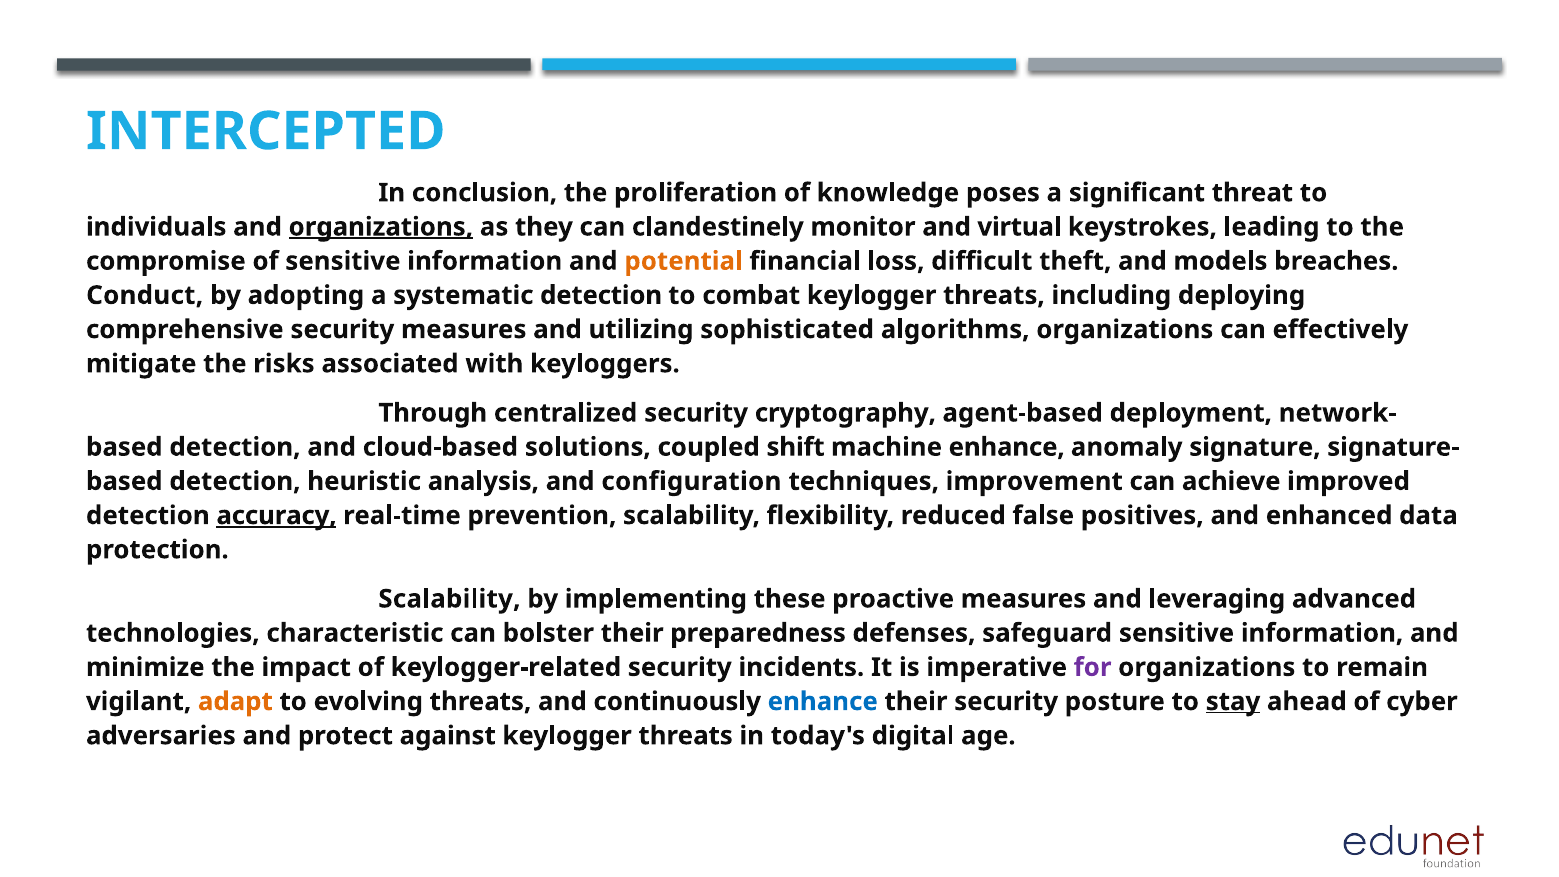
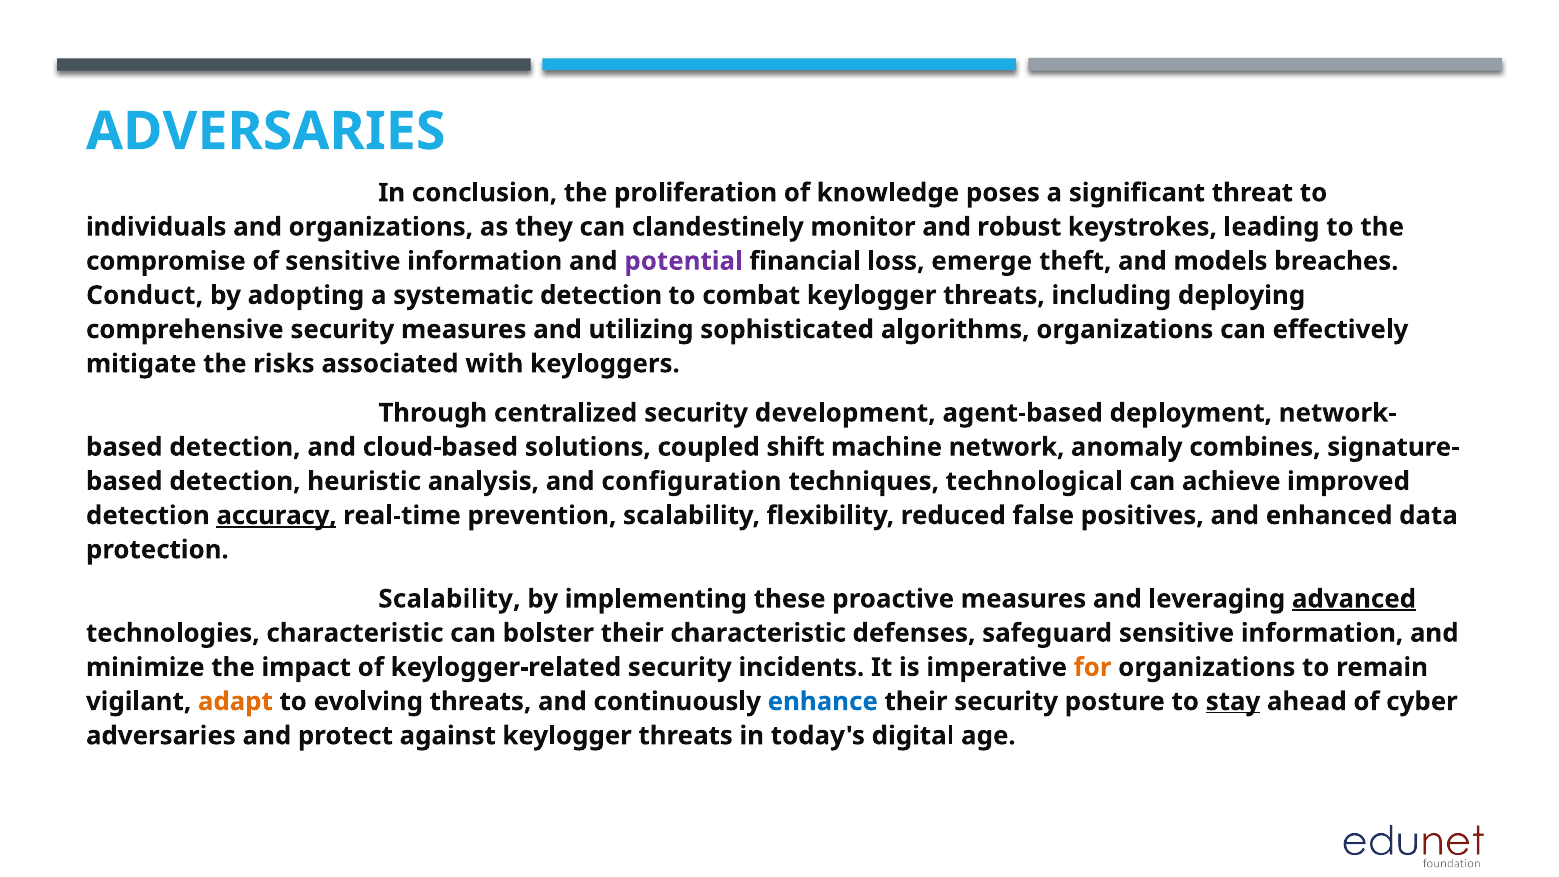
INTERCEPTED at (266, 131): INTERCEPTED -> ADVERSARIES
organizations at (381, 227) underline: present -> none
virtual: virtual -> robust
potential colour: orange -> purple
difficult: difficult -> emerge
cryptography: cryptography -> development
machine enhance: enhance -> network
signature: signature -> combines
improvement: improvement -> technological
advanced underline: none -> present
their preparedness: preparedness -> characteristic
for colour: purple -> orange
